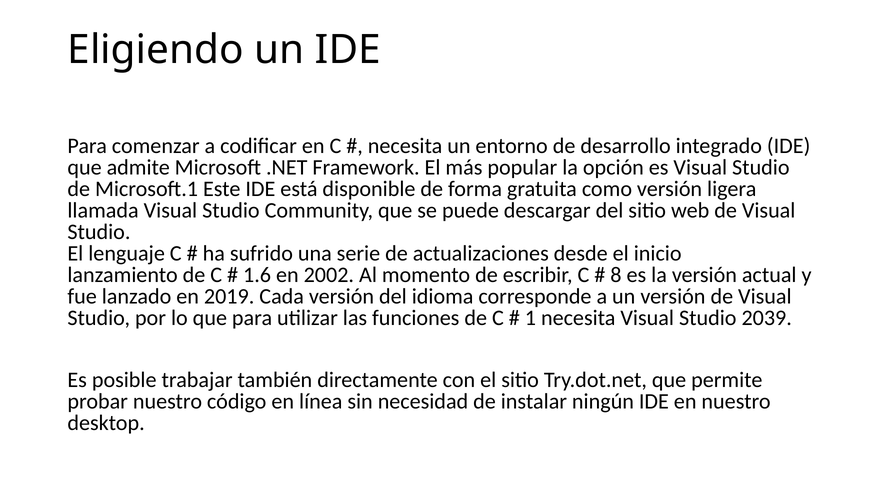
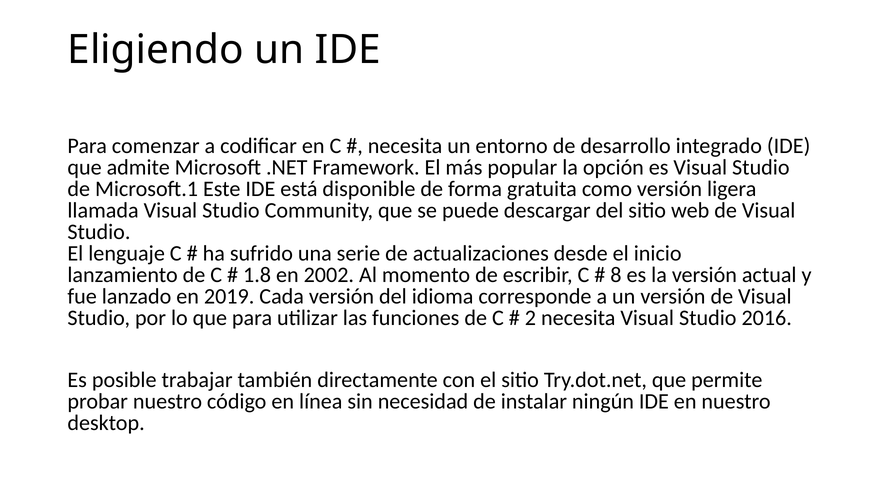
1.6: 1.6 -> 1.8
1: 1 -> 2
2039: 2039 -> 2016
